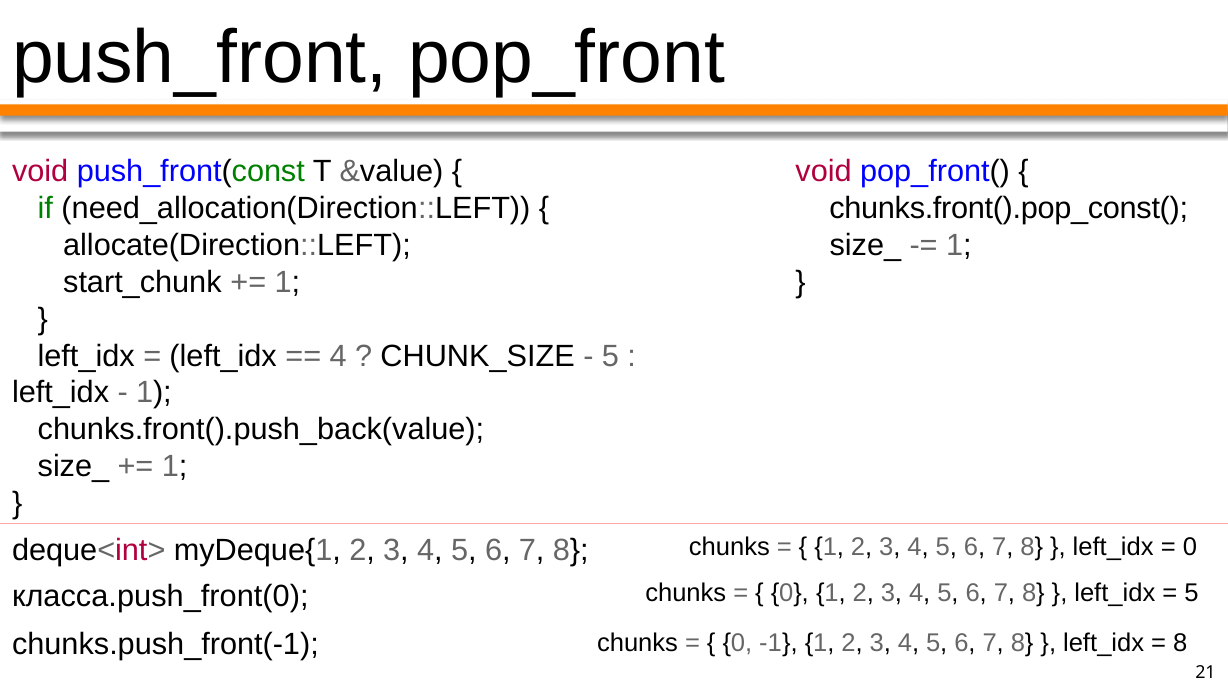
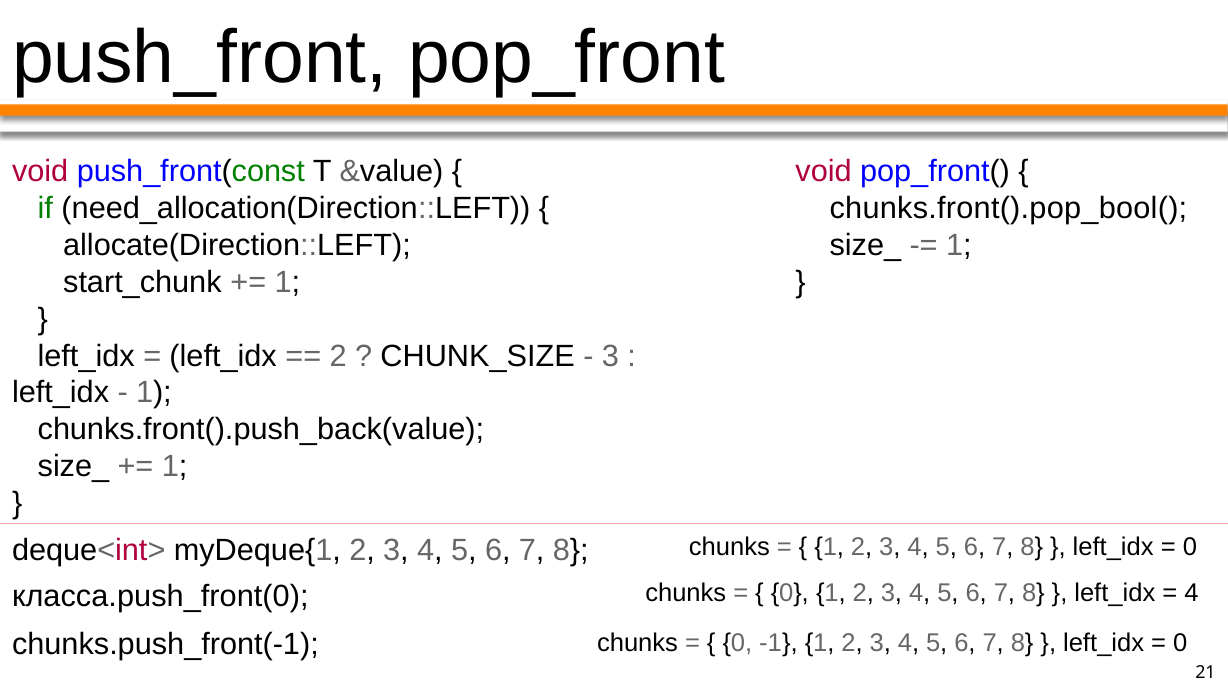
chunks.front().pop_const(: chunks.front().pop_const( -> chunks.front().pop_bool(
4 at (338, 356): 4 -> 2
5 at (610, 356): 5 -> 3
5 at (1192, 593): 5 -> 4
8 at (1180, 643): 8 -> 0
